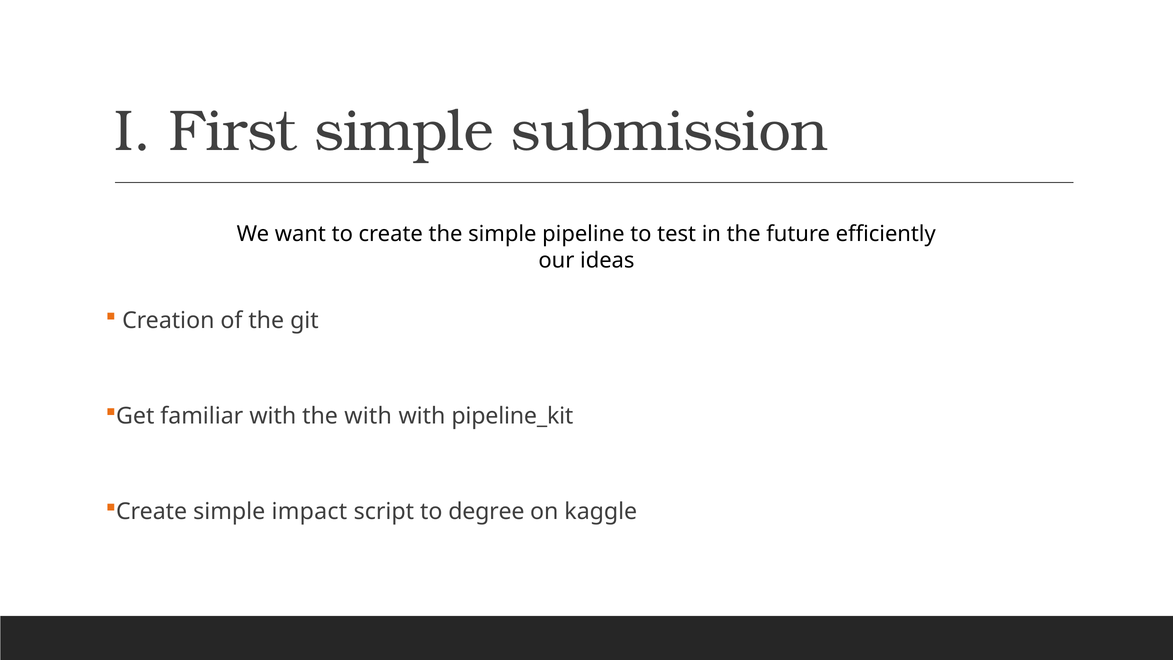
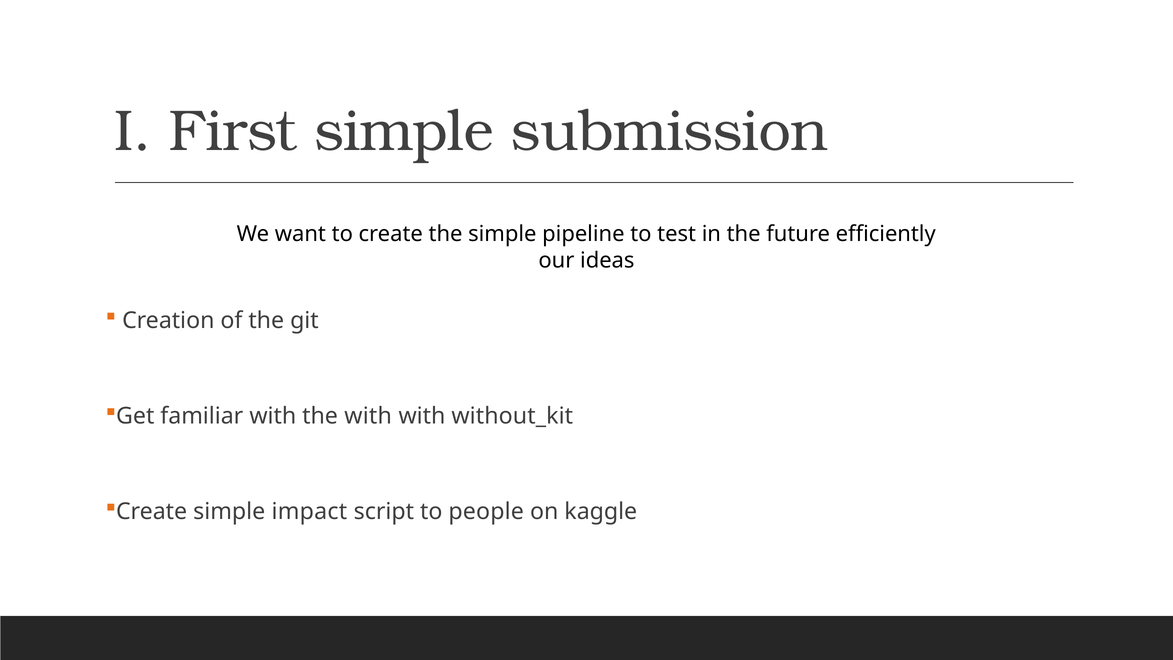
pipeline_kit: pipeline_kit -> without_kit
degree: degree -> people
